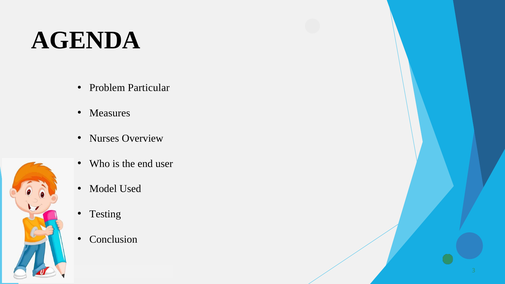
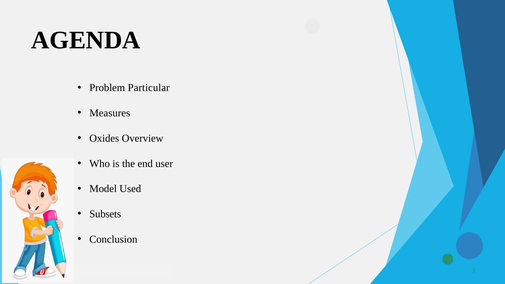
Nurses: Nurses -> Oxides
Testing: Testing -> Subsets
